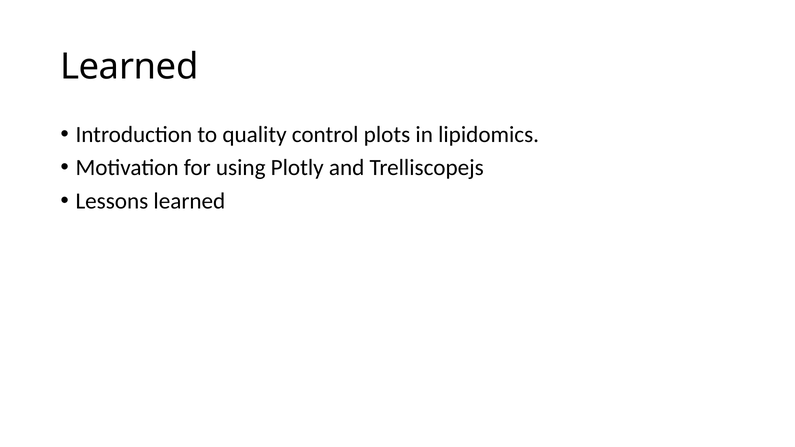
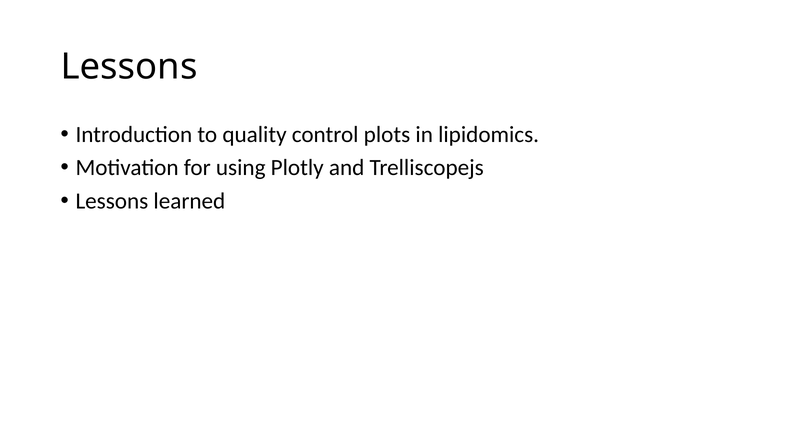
Learned at (129, 67): Learned -> Lessons
